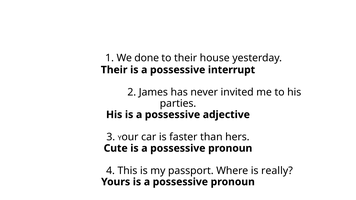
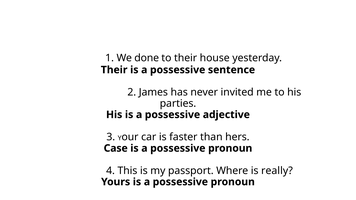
interrupt: interrupt -> sentence
Cute: Cute -> Case
